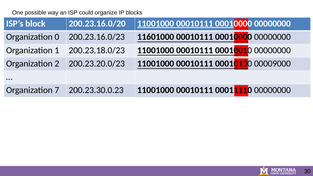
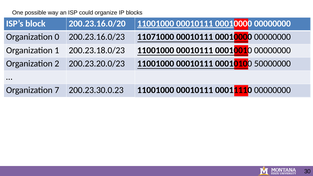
11601000: 11601000 -> 11071000
00009000: 00009000 -> 50000000
